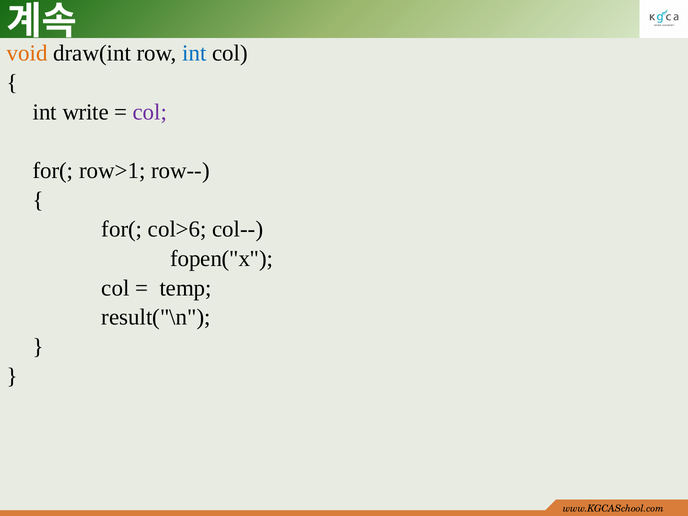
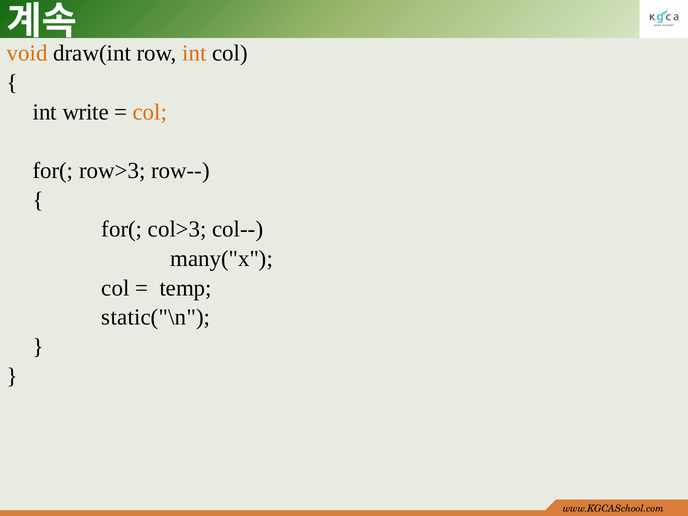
int at (194, 53) colour: blue -> orange
col at (150, 112) colour: purple -> orange
row>1: row>1 -> row>3
col>6: col>6 -> col>3
fopen("x: fopen("x -> many("x
result("\n: result("\n -> static("\n
